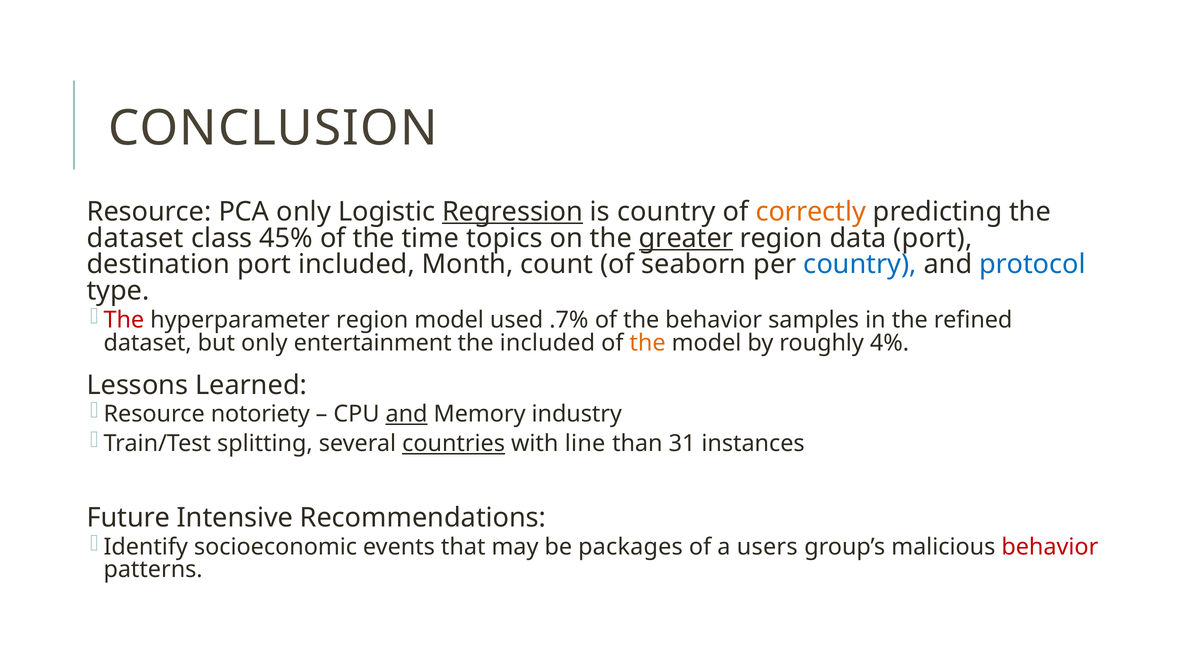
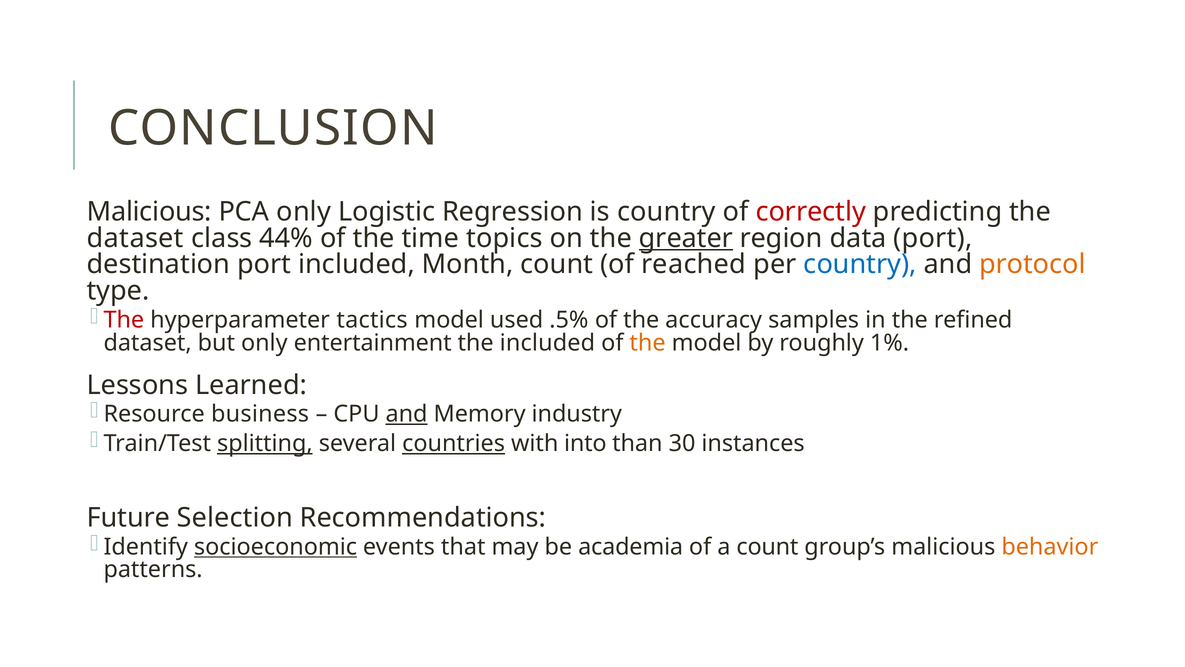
Resource at (149, 212): Resource -> Malicious
Regression underline: present -> none
correctly colour: orange -> red
45%: 45% -> 44%
seaborn: seaborn -> reached
protocol colour: blue -> orange
hyperparameter region: region -> tactics
.7%: .7% -> .5%
the behavior: behavior -> accuracy
4%: 4% -> 1%
notoriety: notoriety -> business
splitting underline: none -> present
line: line -> into
31: 31 -> 30
Intensive: Intensive -> Selection
socioeconomic underline: none -> present
packages: packages -> academia
a users: users -> count
behavior at (1050, 547) colour: red -> orange
